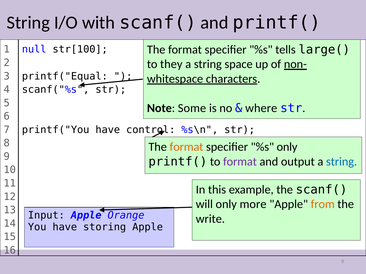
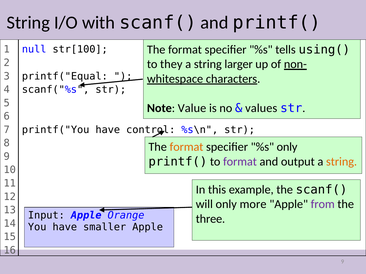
large(: large( -> using(
space: space -> larger
Some: Some -> Value
where: where -> values
string at (342, 162) colour: blue -> orange
from colour: orange -> purple
write: write -> three
storing: storing -> smaller
